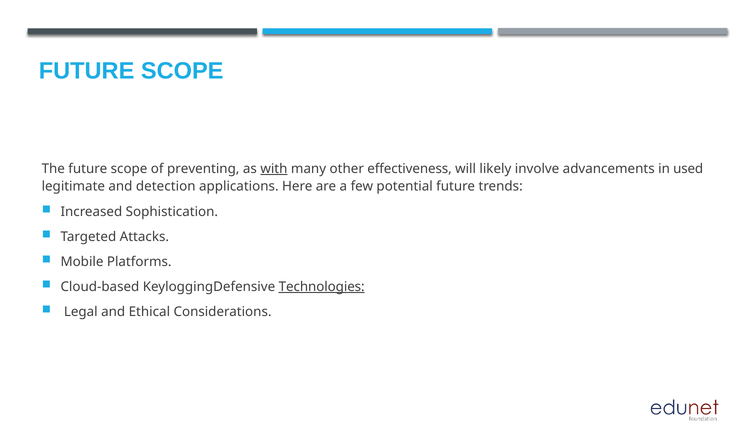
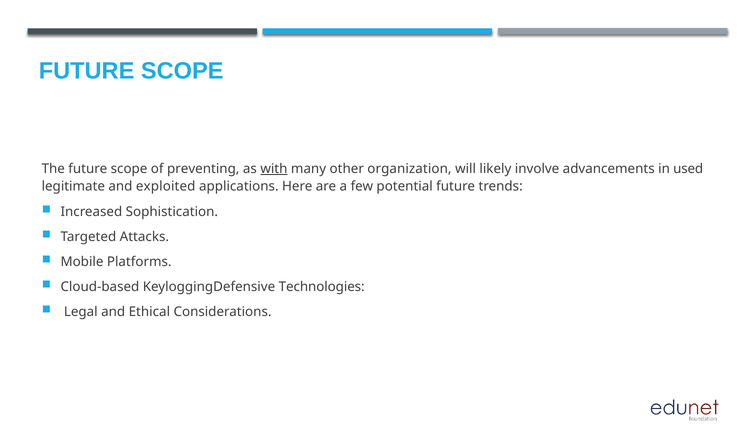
effectiveness: effectiveness -> organization
detection: detection -> exploited
Technologies underline: present -> none
